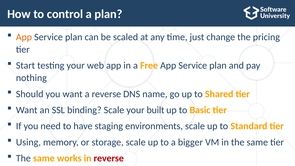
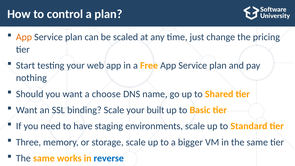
a reverse: reverse -> choose
Using: Using -> Three
reverse at (109, 158) colour: red -> blue
